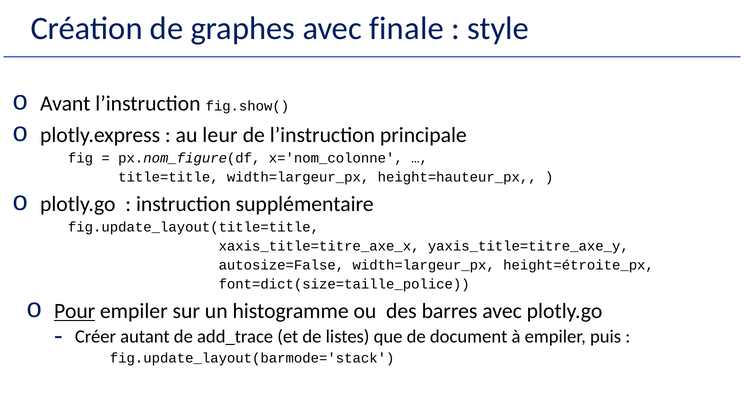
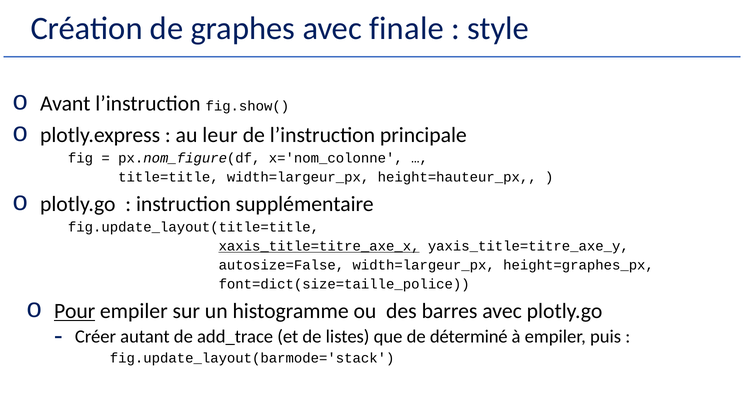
xaxis_title=titre_axe_x underline: none -> present
height=étroite_px: height=étroite_px -> height=graphes_px
document: document -> déterminé
